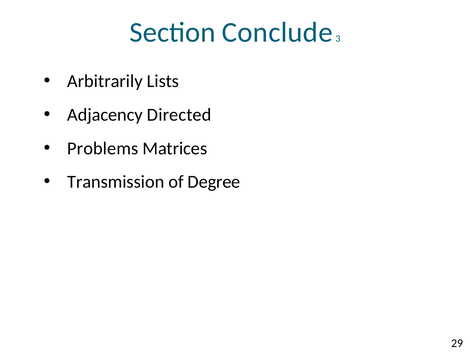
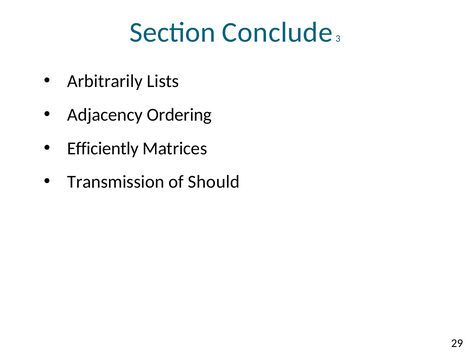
Directed: Directed -> Ordering
Problems: Problems -> Efficiently
Degree: Degree -> Should
